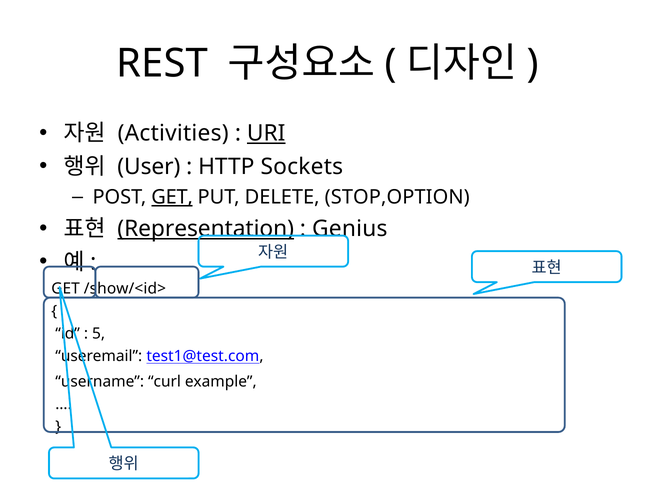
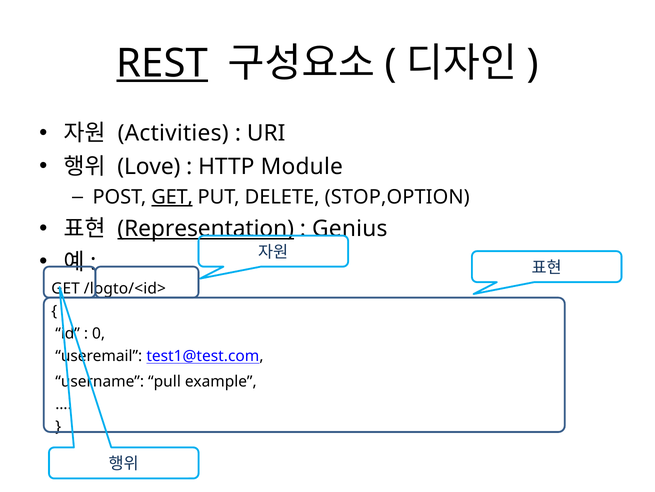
REST underline: none -> present
URI underline: present -> none
User: User -> Love
Sockets: Sockets -> Module
/show/<id>: /show/<id> -> /logto/<id>
5: 5 -> 0
curl: curl -> pull
